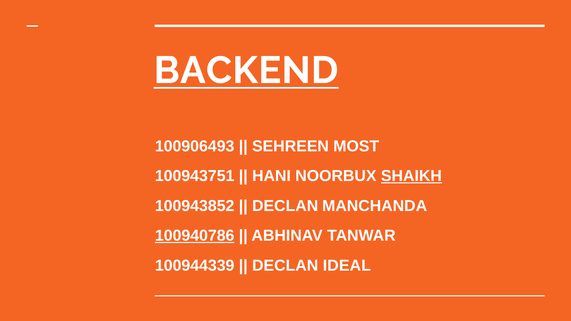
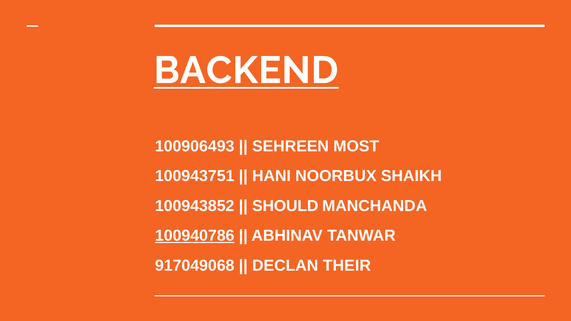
SHAIKH underline: present -> none
DECLAN at (285, 206): DECLAN -> SHOULD
100944339: 100944339 -> 917049068
IDEAL: IDEAL -> THEIR
